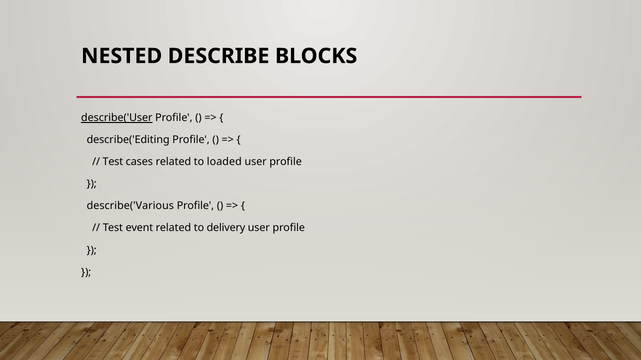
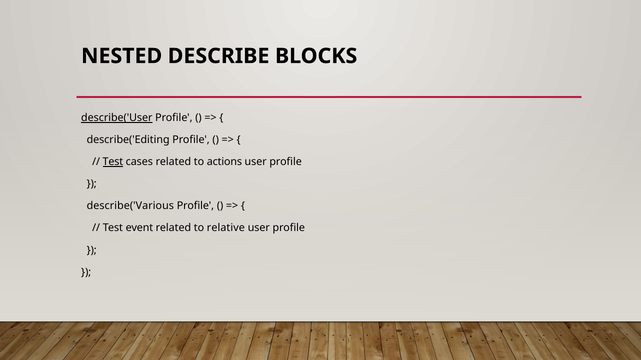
Test at (113, 162) underline: none -> present
loaded: loaded -> actions
delivery: delivery -> relative
